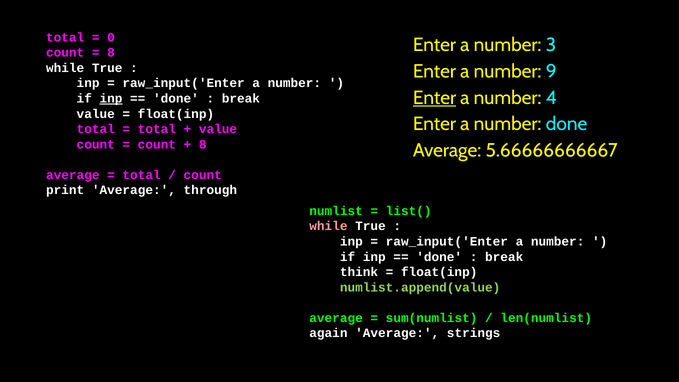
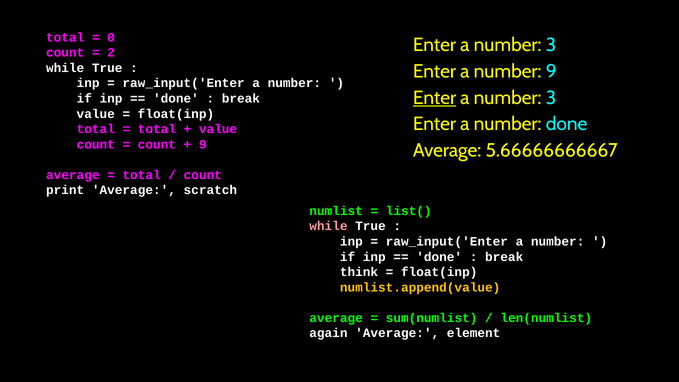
8 at (111, 53): 8 -> 2
4 at (551, 98): 4 -> 3
inp at (111, 99) underline: present -> none
8 at (203, 144): 8 -> 9
through: through -> scratch
numlist.append(value colour: light green -> yellow
strings: strings -> element
